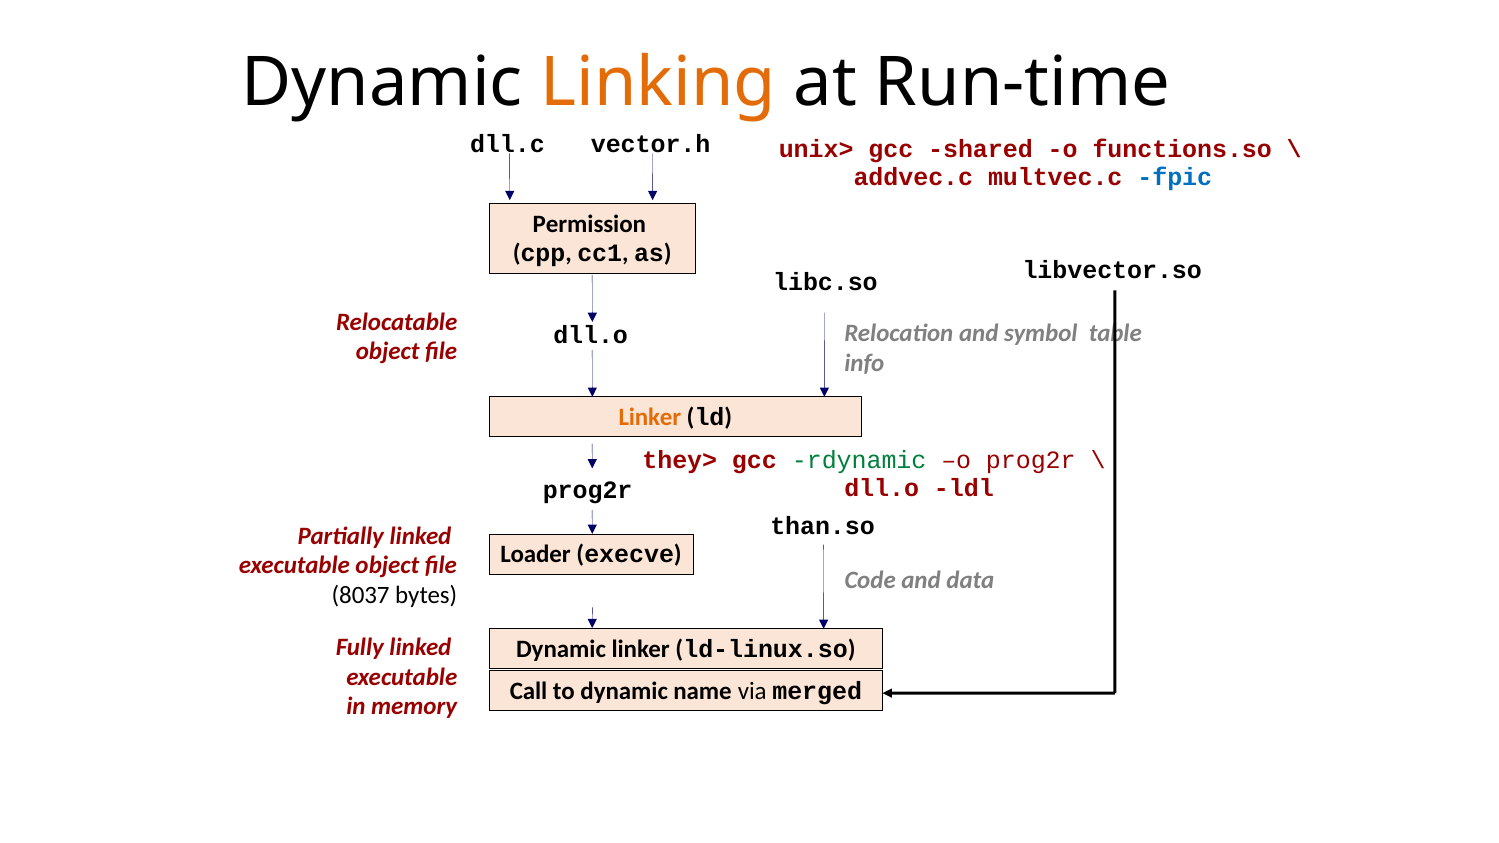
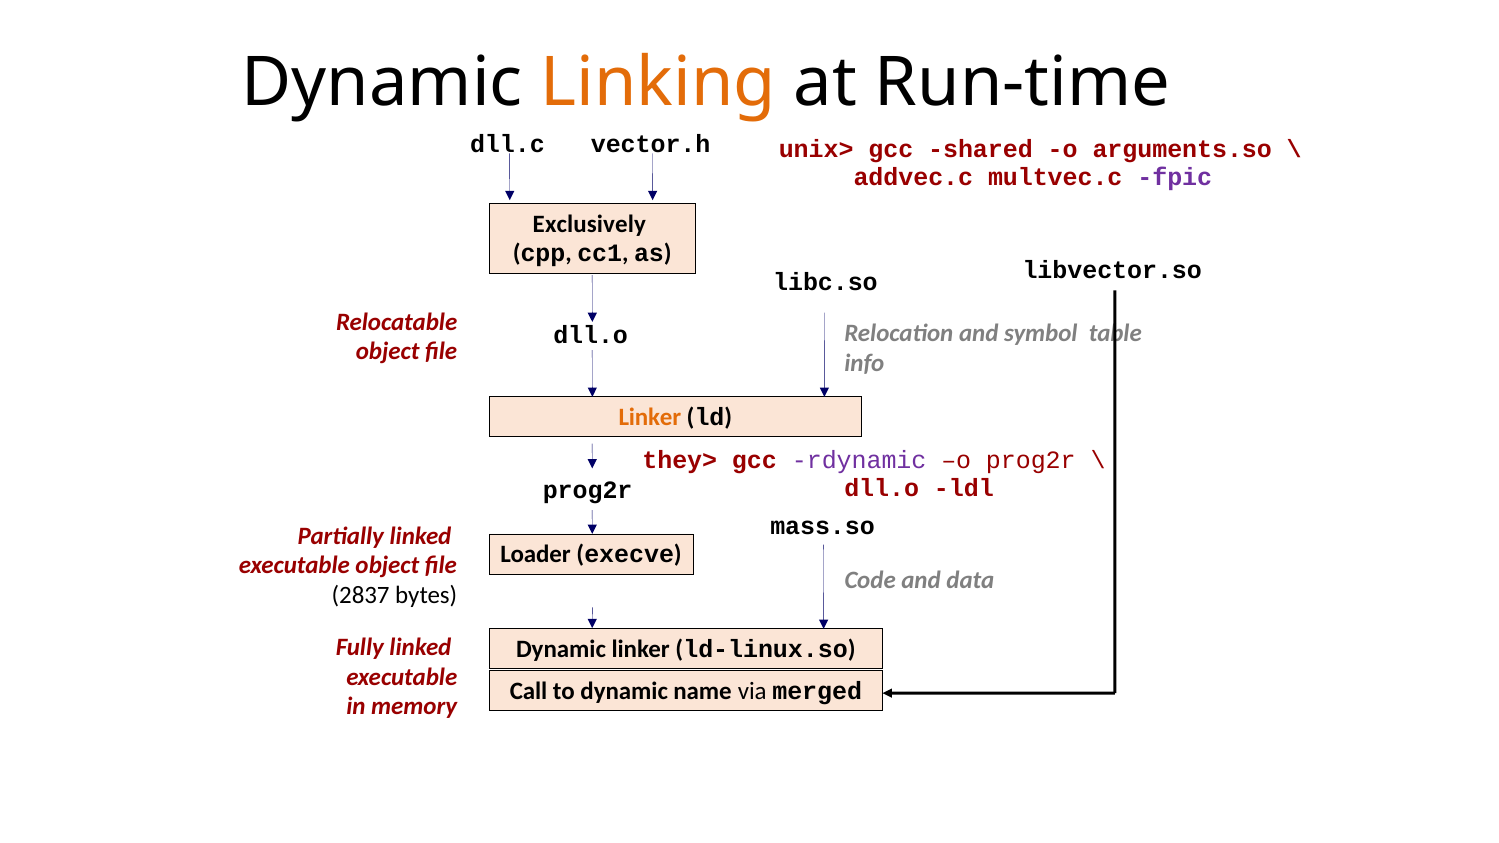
functions.so: functions.so -> arguments.so
fpic colour: blue -> purple
Permission: Permission -> Exclusively
rdynamic colour: green -> purple
than.so: than.so -> mass.so
8037: 8037 -> 2837
